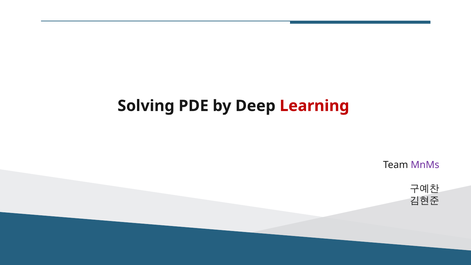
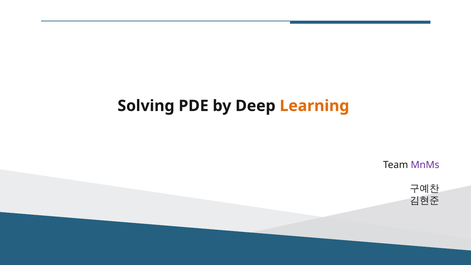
Learning colour: red -> orange
